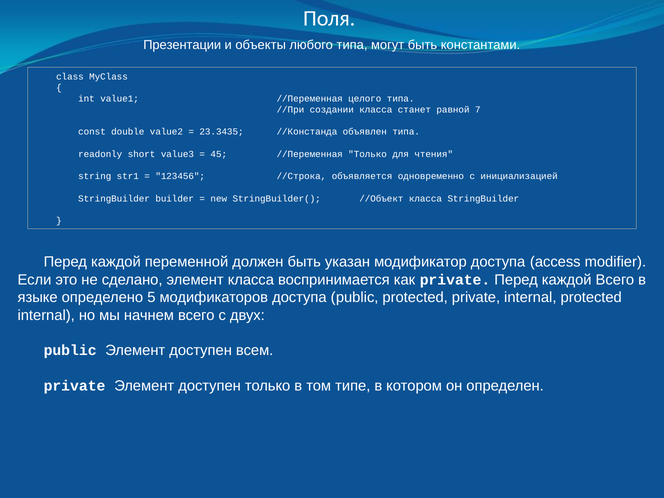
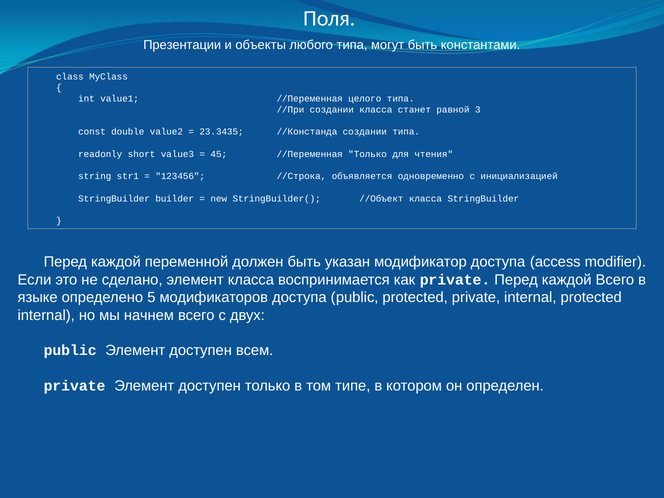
7: 7 -> 3
//Констанда объявлен: объявлен -> создании
